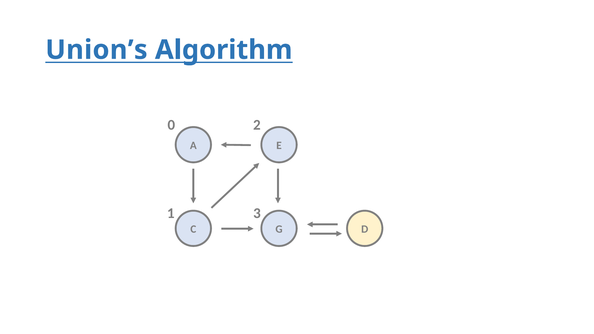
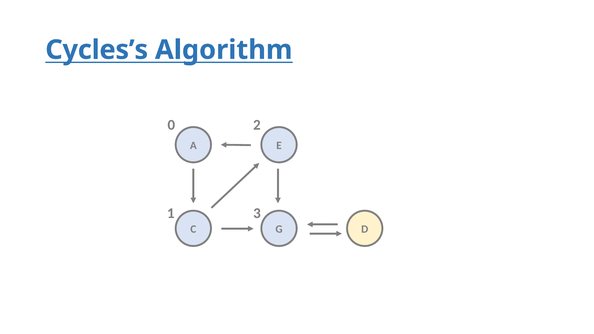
Union’s: Union’s -> Cycles’s
